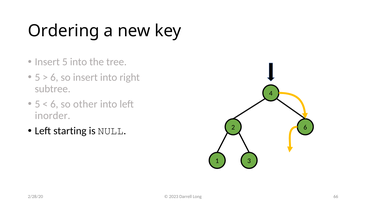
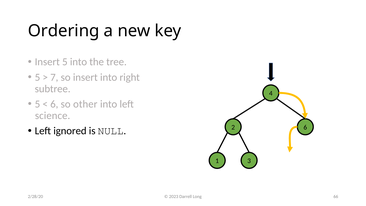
6 at (54, 77): 6 -> 7
inorder: inorder -> science
starting: starting -> ignored
